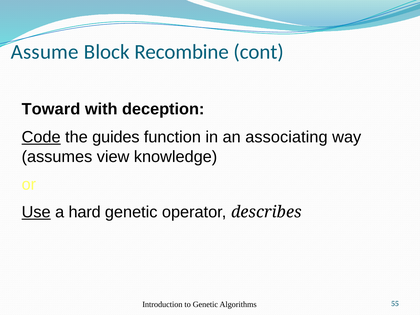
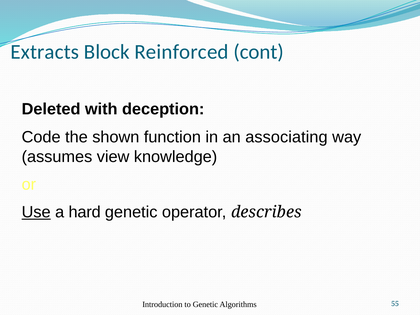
Assume: Assume -> Extracts
Recombine: Recombine -> Reinforced
Toward: Toward -> Deleted
Code underline: present -> none
guides: guides -> shown
